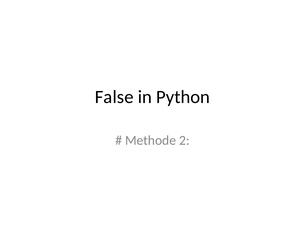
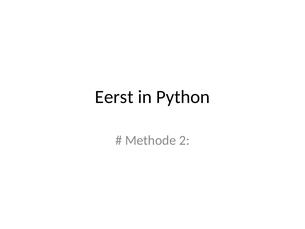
False: False -> Eerst
